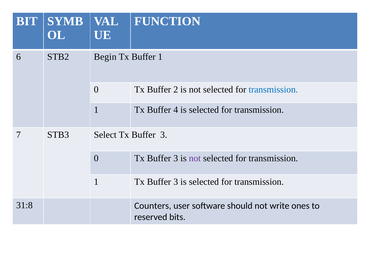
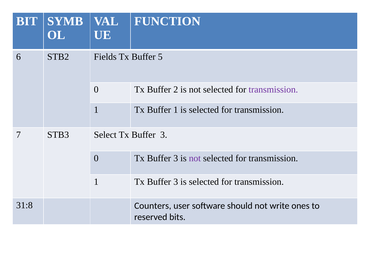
Begin: Begin -> Fields
Buffer 1: 1 -> 5
transmission at (273, 90) colour: blue -> purple
Buffer 4: 4 -> 1
